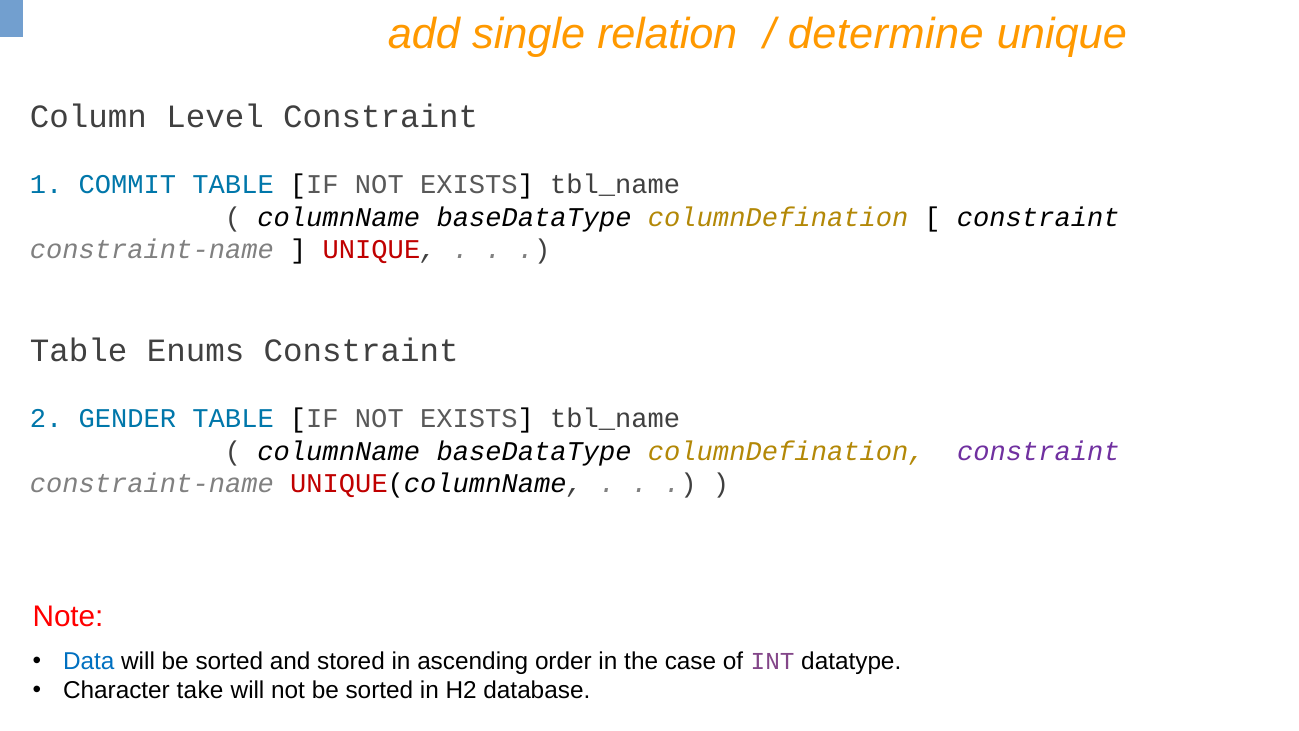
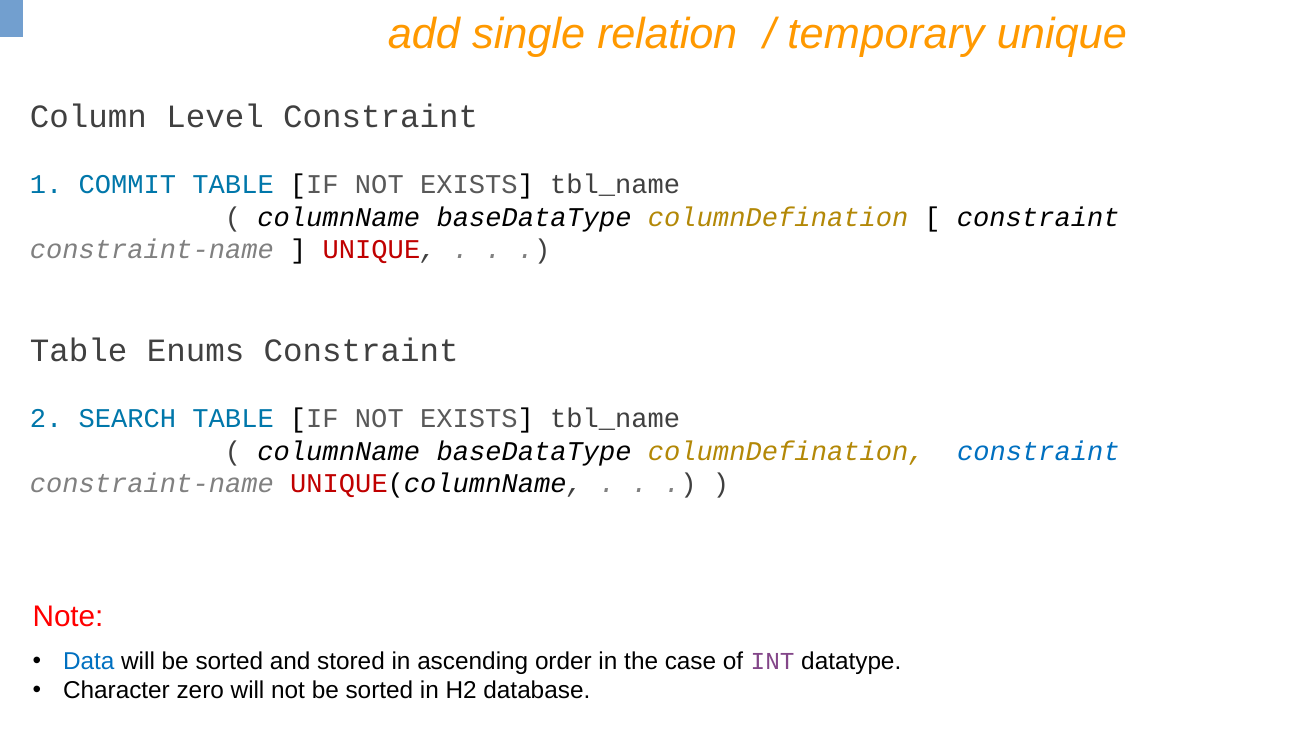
determine: determine -> temporary
GENDER: GENDER -> SEARCH
constraint at (1038, 451) colour: purple -> blue
take: take -> zero
